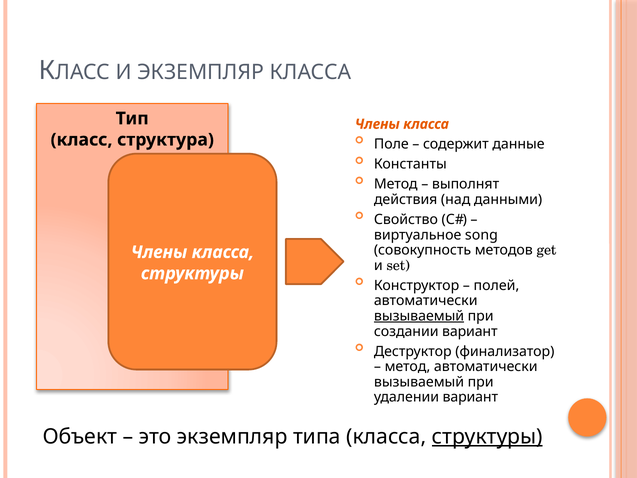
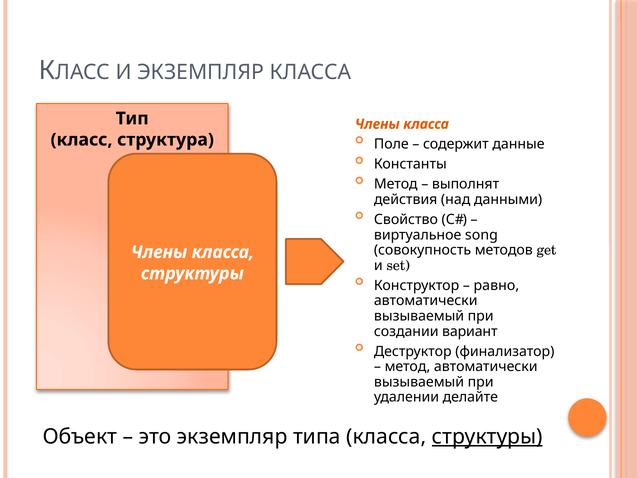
полей: полей -> равно
вызываемый at (419, 316) underline: present -> none
удалении вариант: вариант -> делайте
